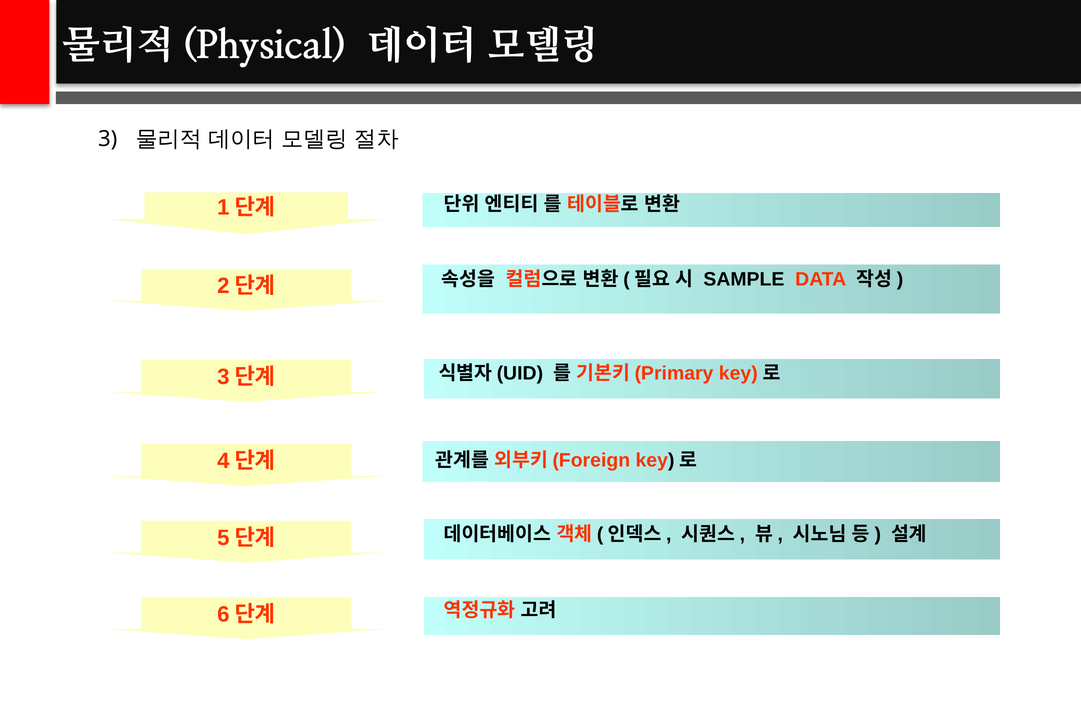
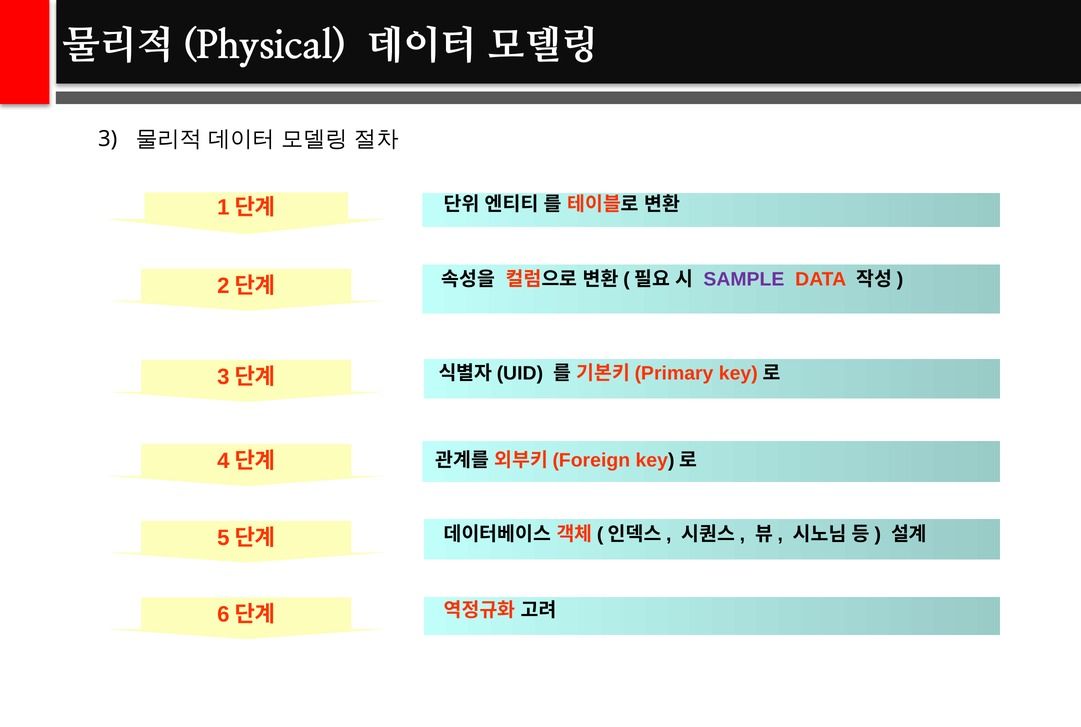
SAMPLE colour: black -> purple
